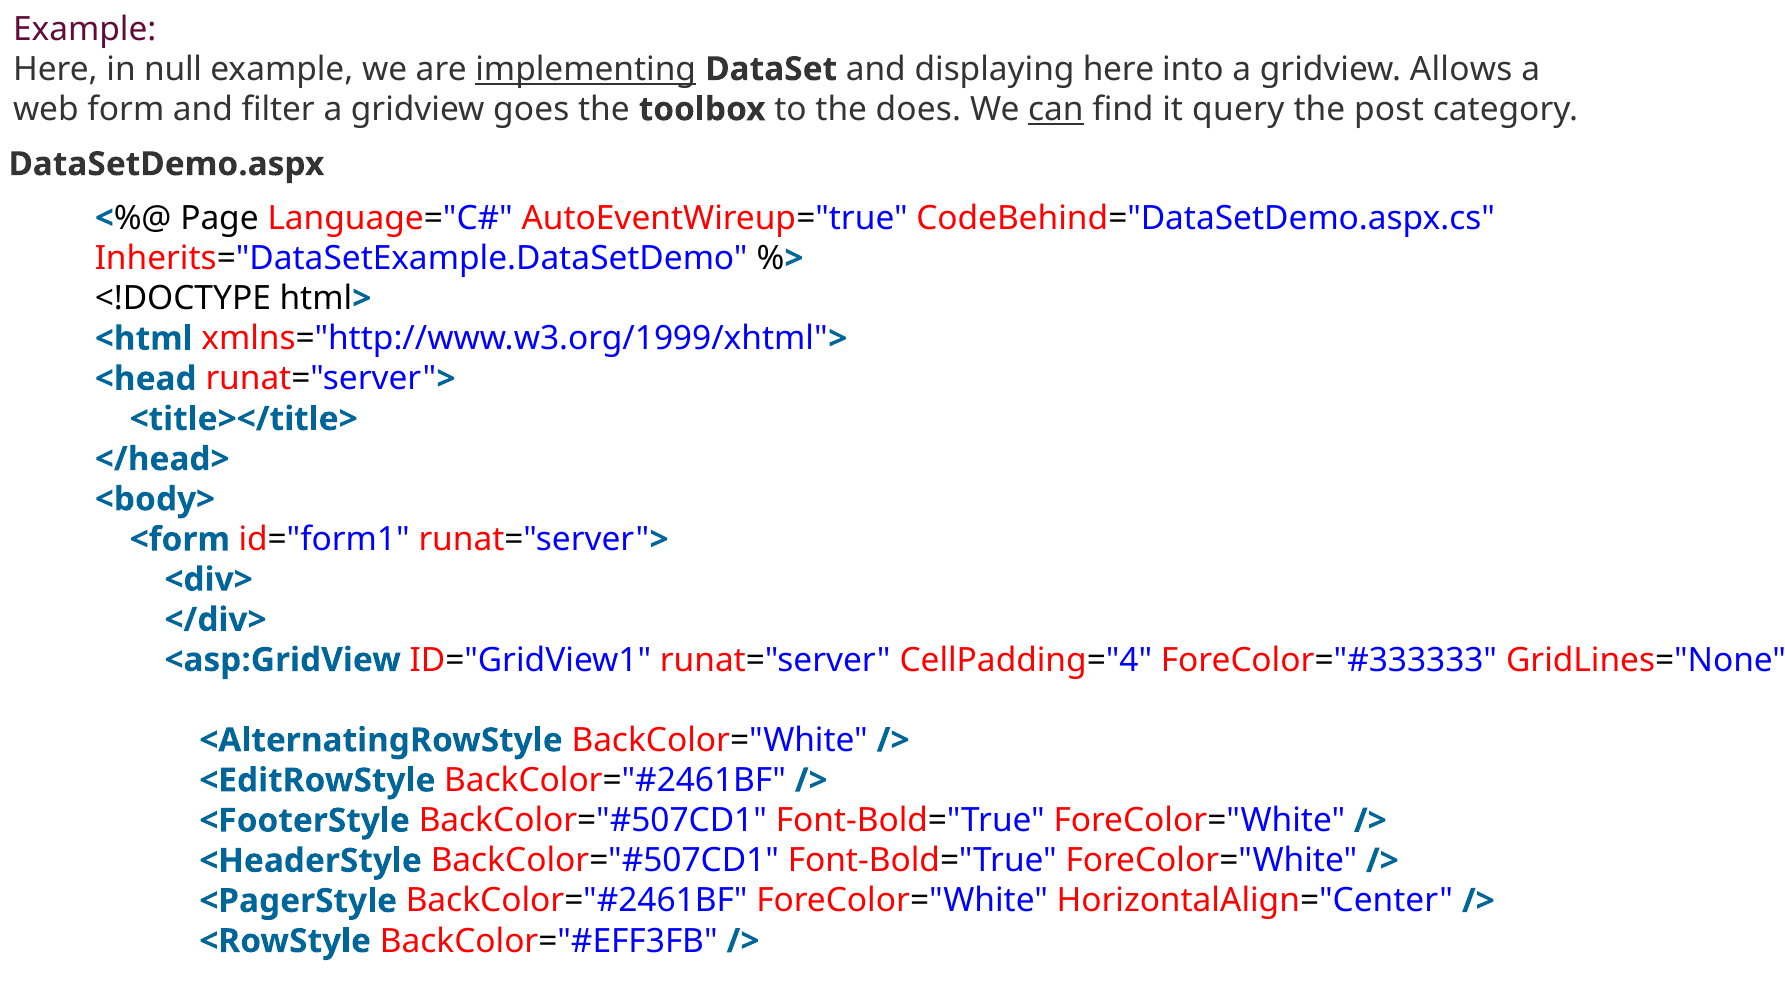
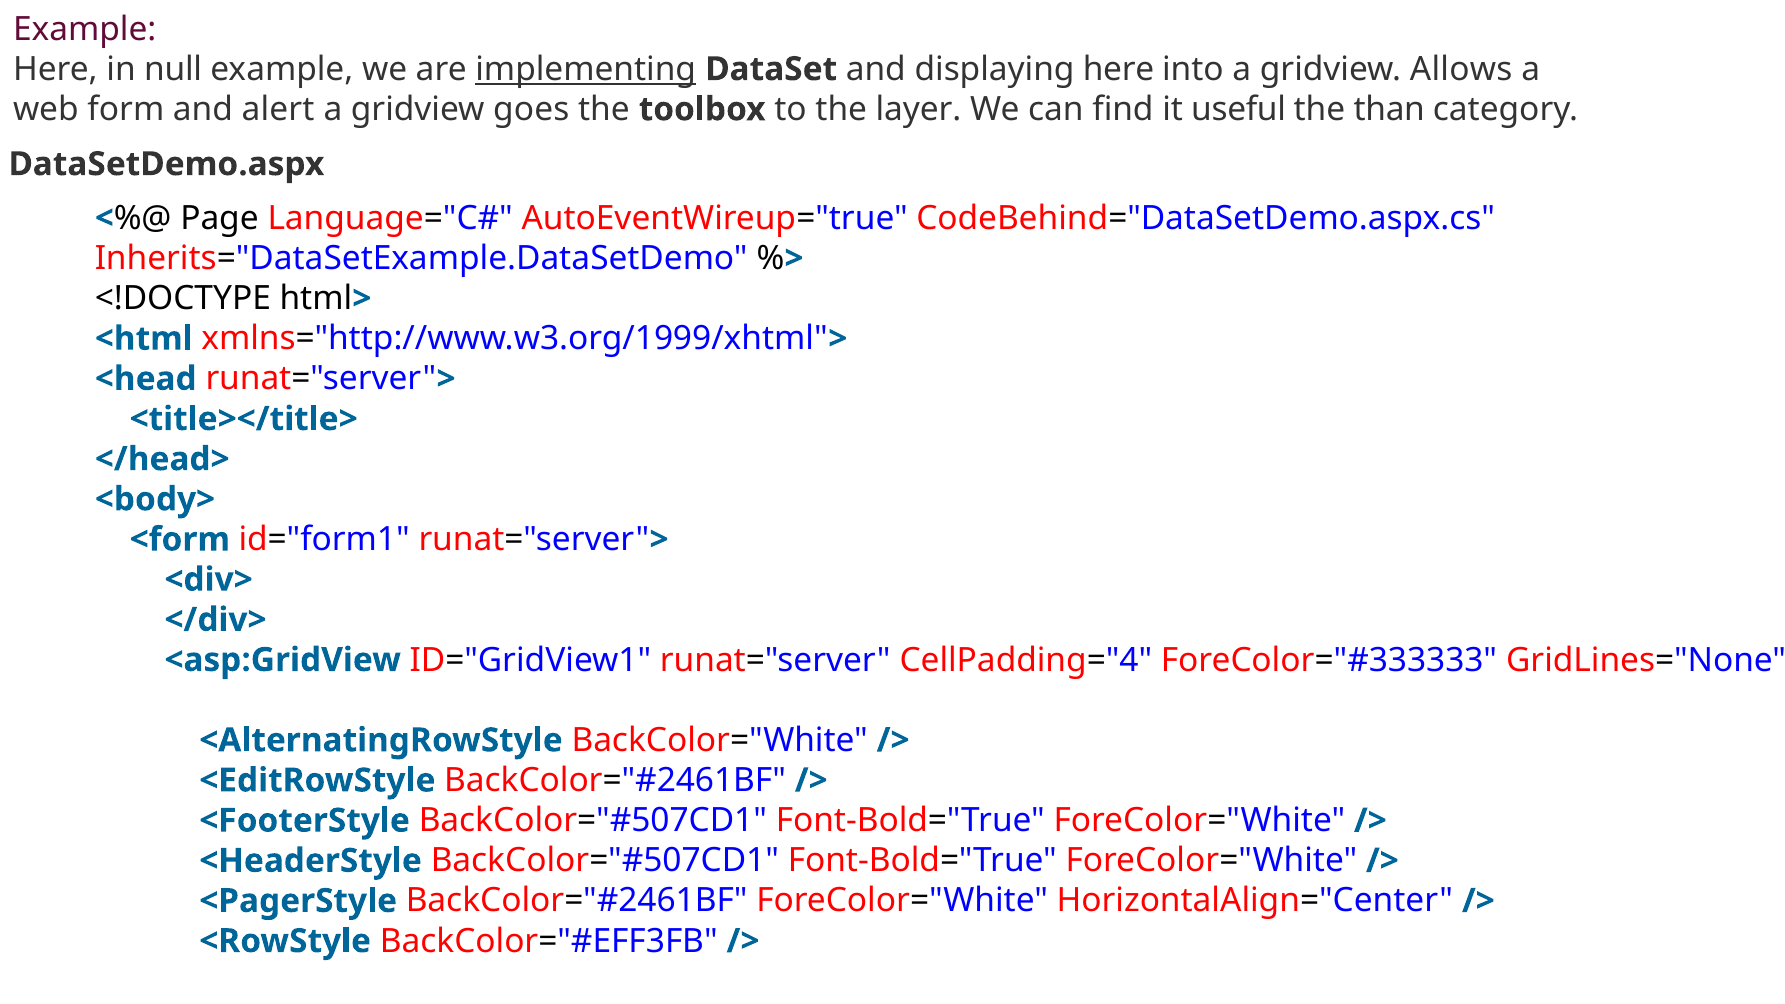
filter: filter -> alert
does: does -> layer
can underline: present -> none
query: query -> useful
post: post -> than
